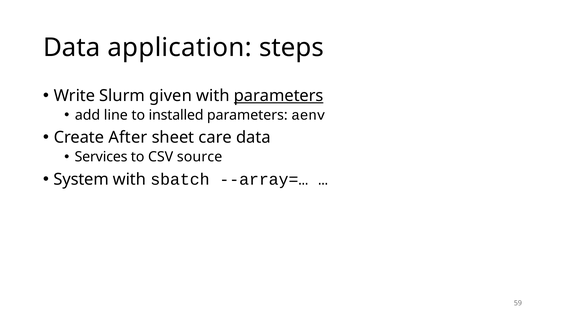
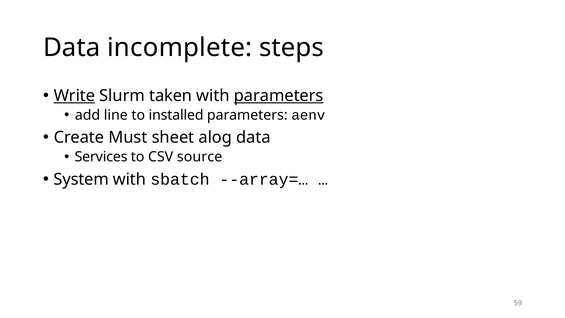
application: application -> incomplete
Write underline: none -> present
given: given -> taken
After: After -> Must
care: care -> alog
